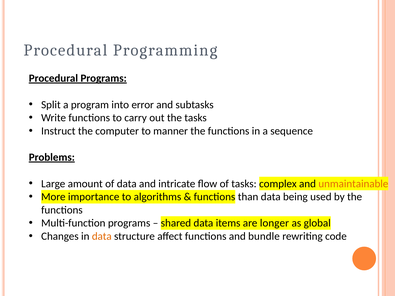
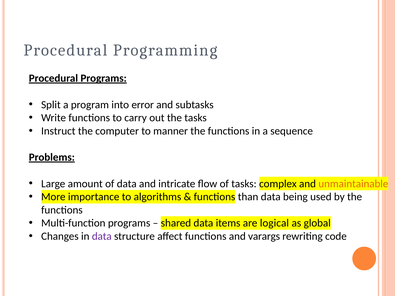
longer: longer -> logical
data at (102, 236) colour: orange -> purple
bundle: bundle -> varargs
